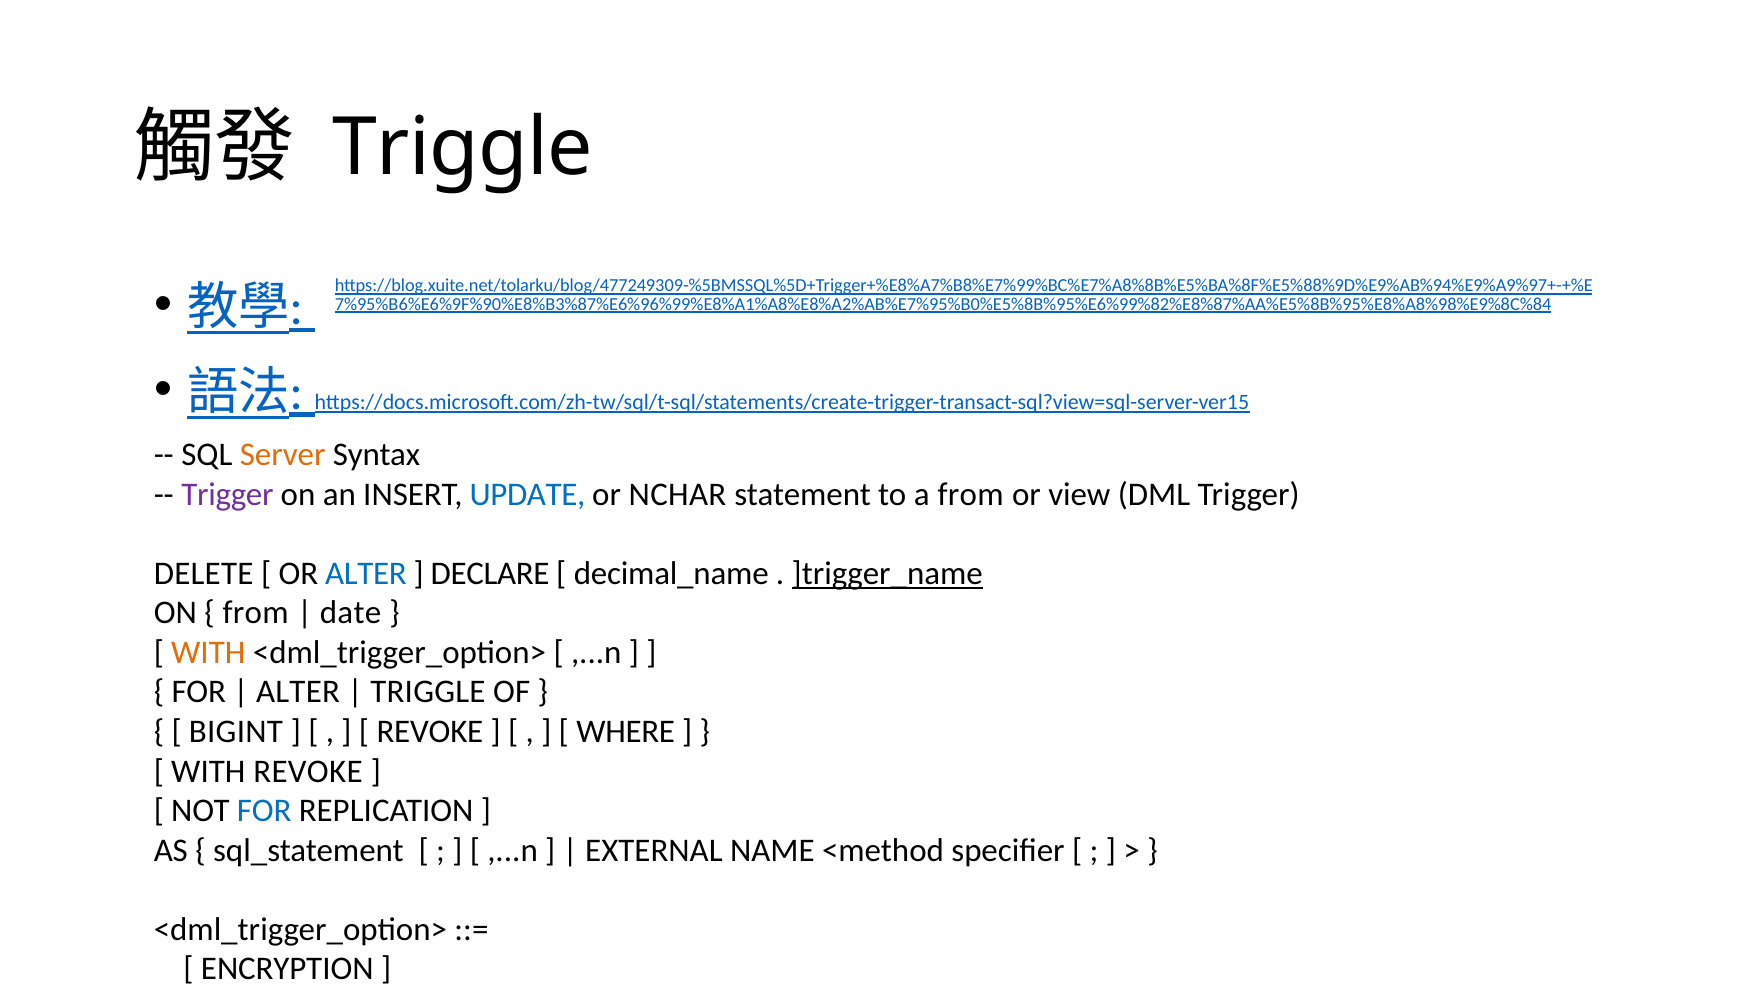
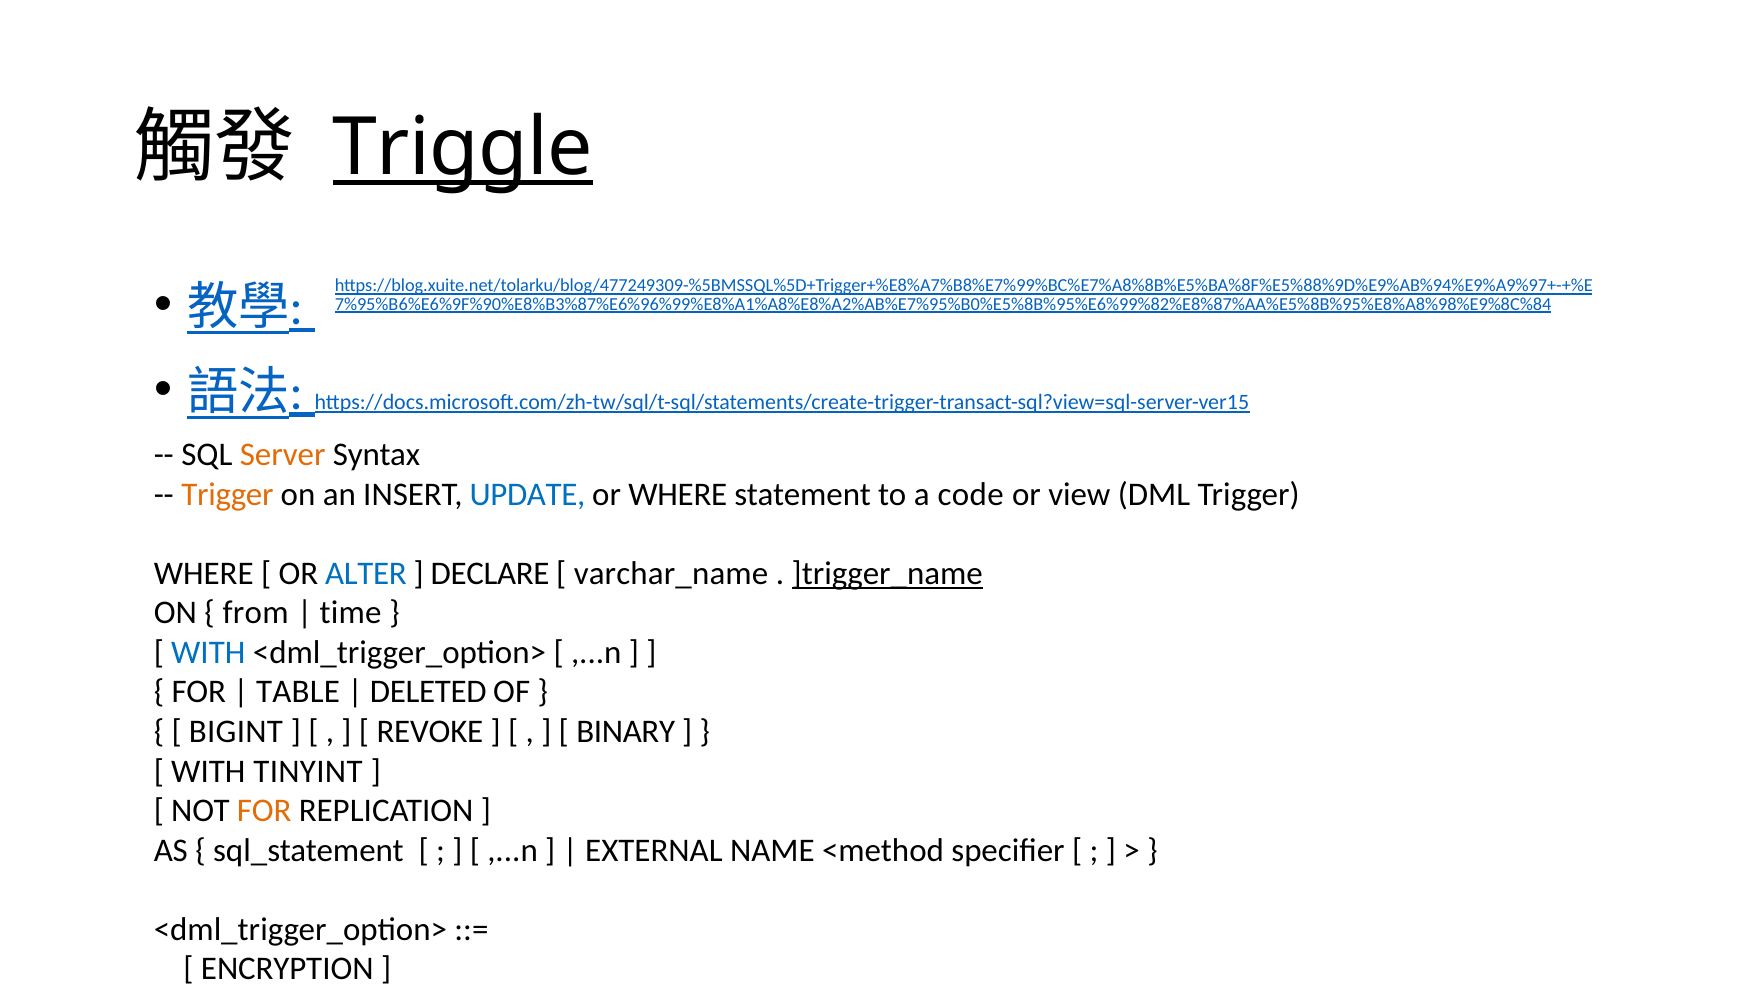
Triggle at (463, 148) underline: none -> present
Trigger at (227, 494) colour: purple -> orange
or NCHAR: NCHAR -> WHERE
a from: from -> code
DELETE at (204, 573): DELETE -> WHERE
decimal_name: decimal_name -> varchar_name
date: date -> time
WITH at (208, 652) colour: orange -> blue
ALTER at (298, 692): ALTER -> TABLE
TRIGGLE at (428, 692): TRIGGLE -> DELETED
WHERE: WHERE -> BINARY
WITH REVOKE: REVOKE -> TINYINT
FOR at (264, 811) colour: blue -> orange
